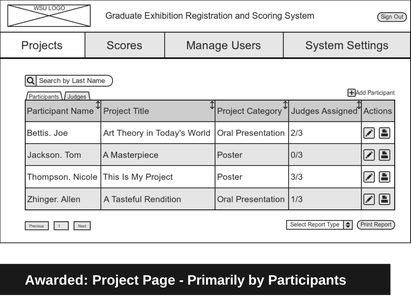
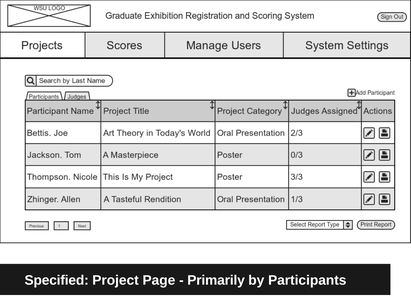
Awarded: Awarded -> Specified
